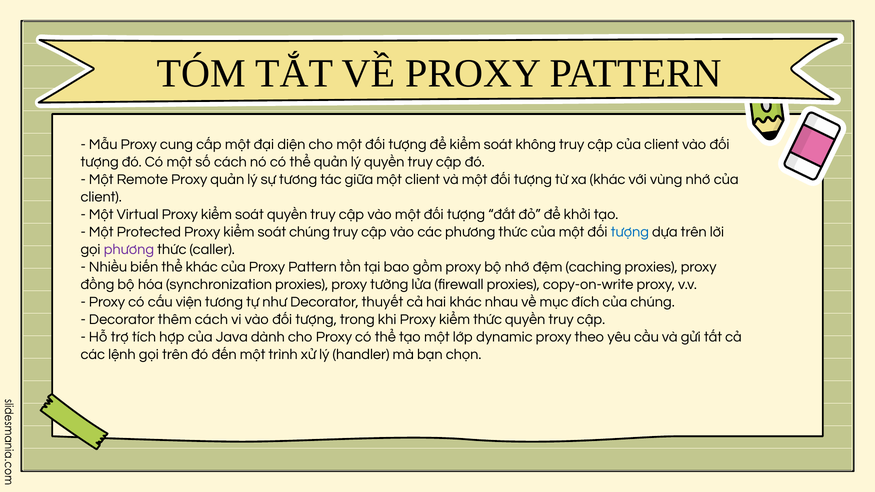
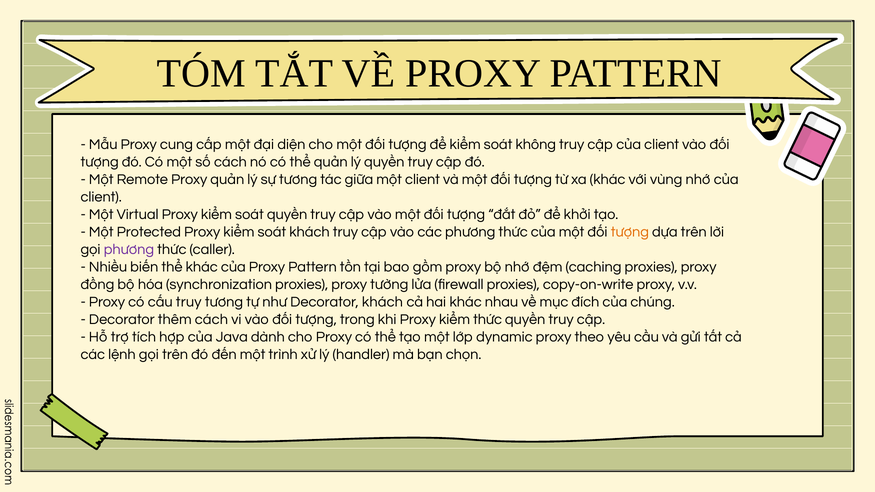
soát chúng: chúng -> khách
tượng at (630, 232) colour: blue -> orange
cấu viện: viện -> truy
Decorator thuyết: thuyết -> khách
